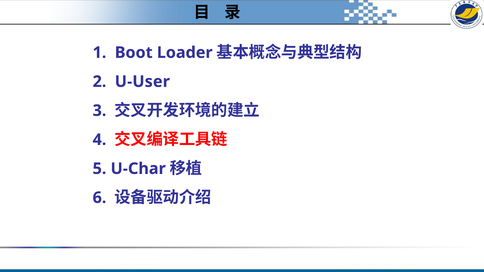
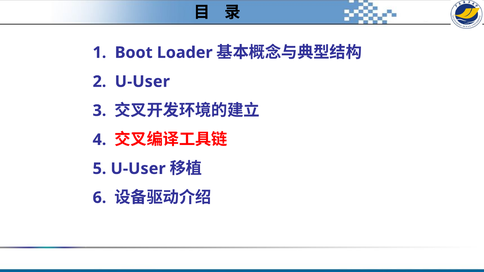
5 U-Char: U-Char -> U-User
